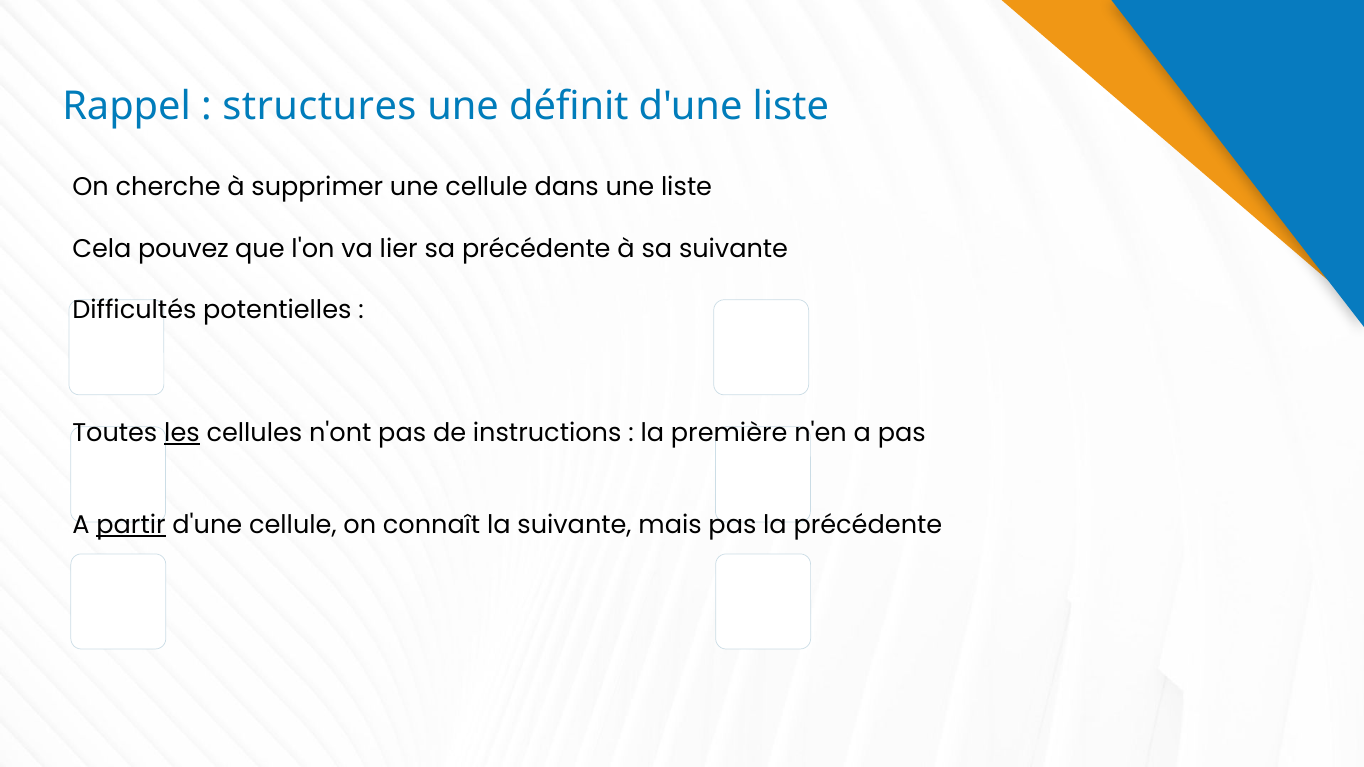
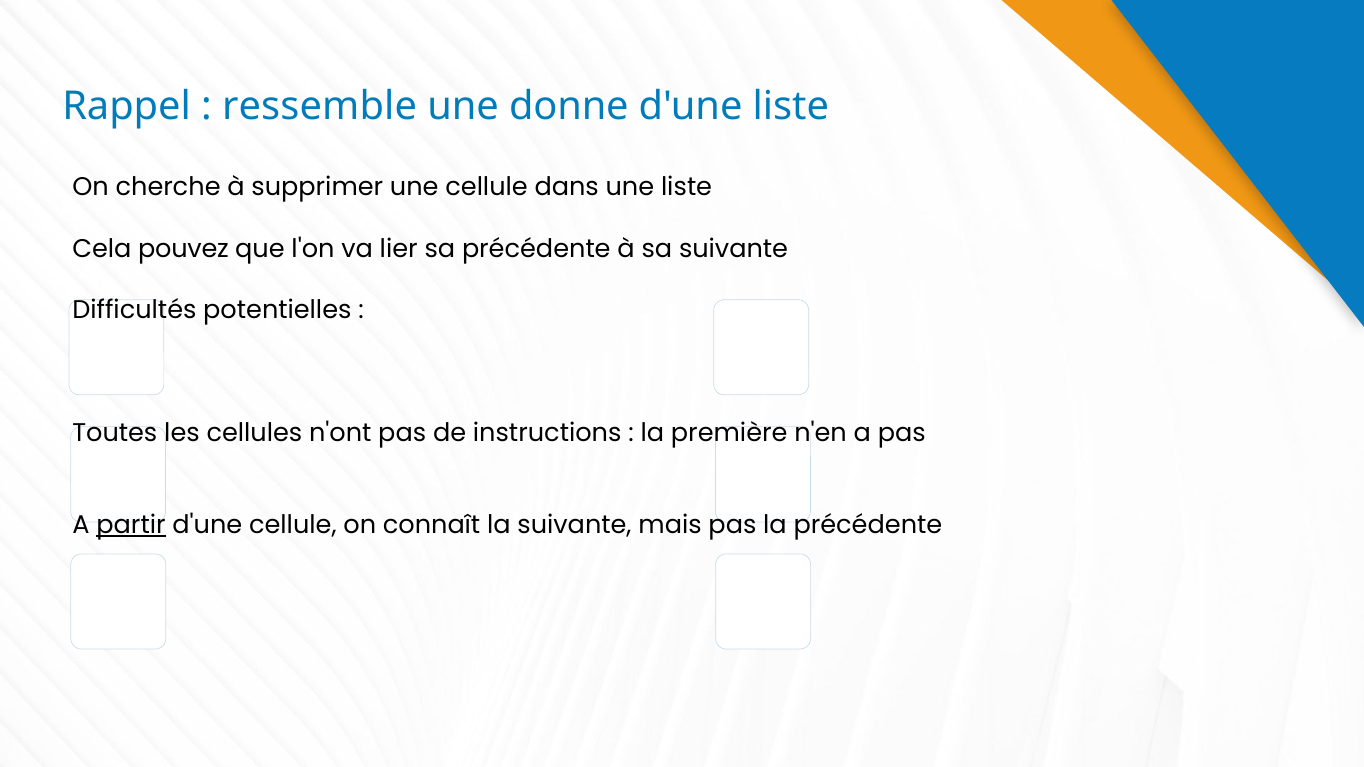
structures: structures -> ressemble
définit: définit -> donne
les underline: present -> none
